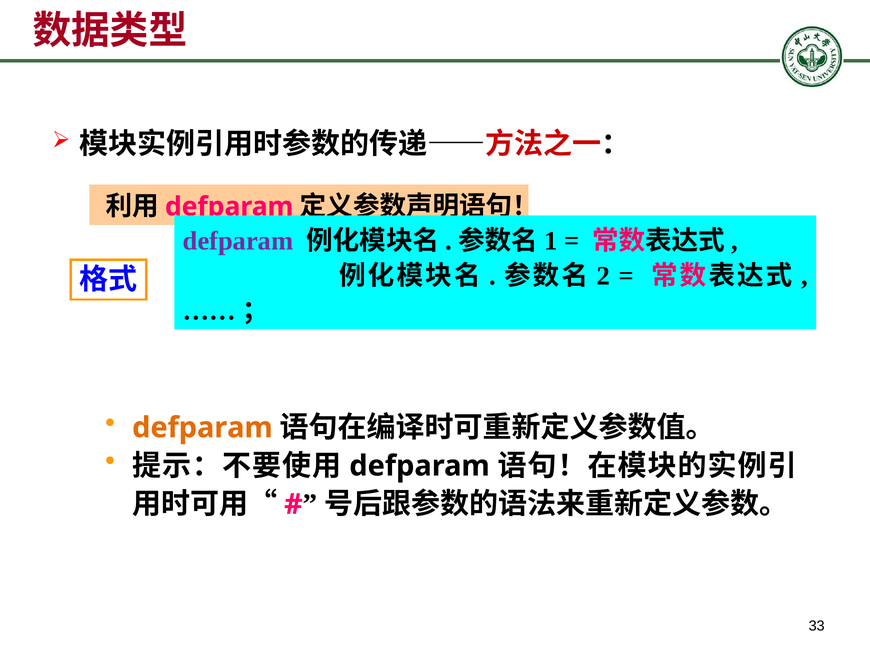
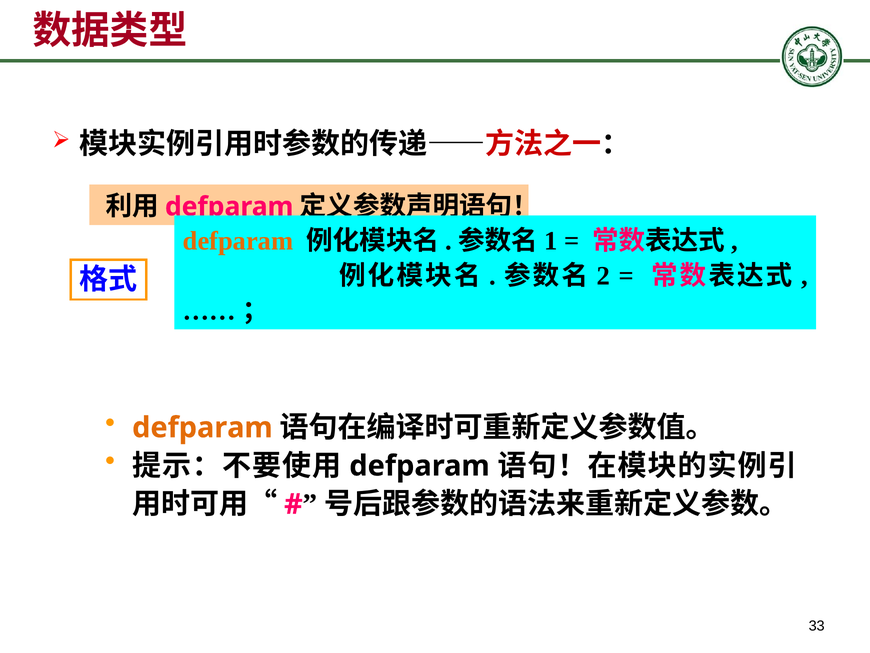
defparam at (238, 241) colour: purple -> orange
